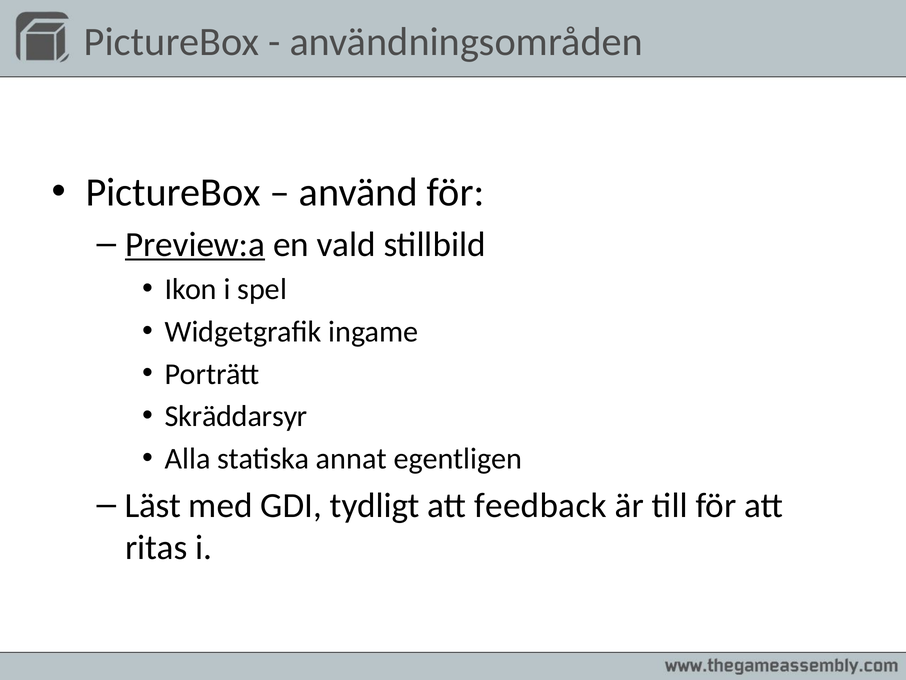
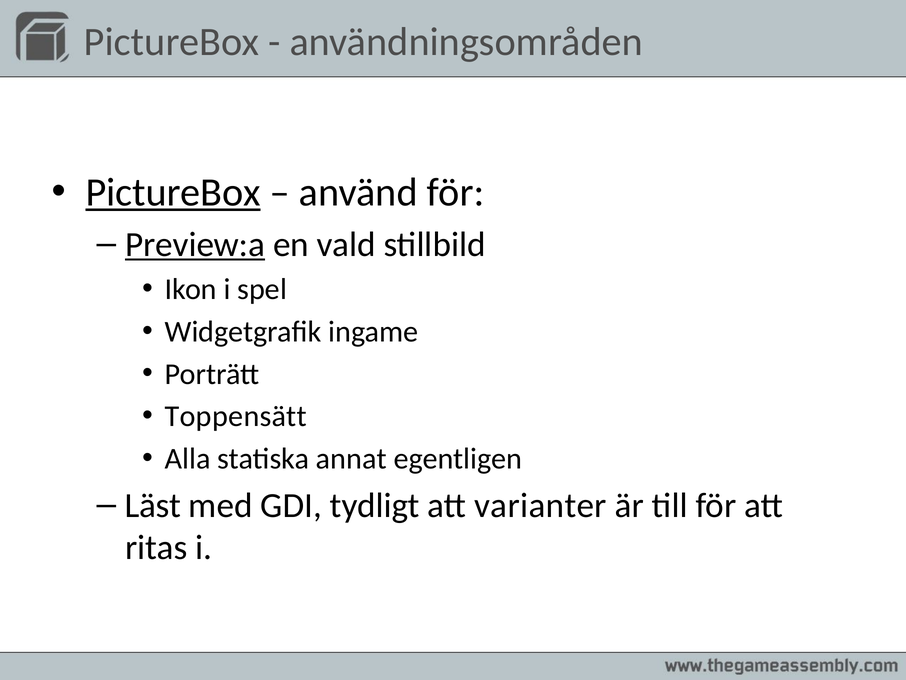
PictureBox at (173, 192) underline: none -> present
Skräddarsyr: Skräddarsyr -> Toppensätt
feedback: feedback -> varianter
